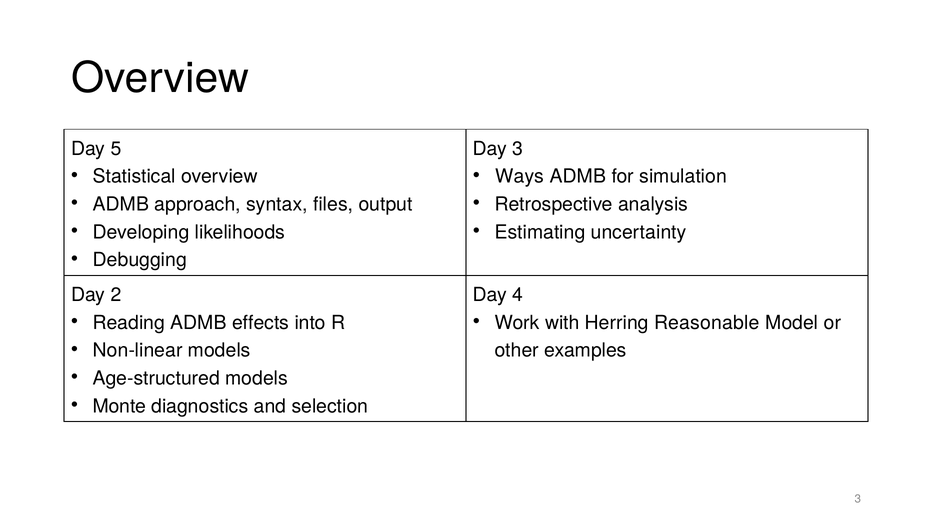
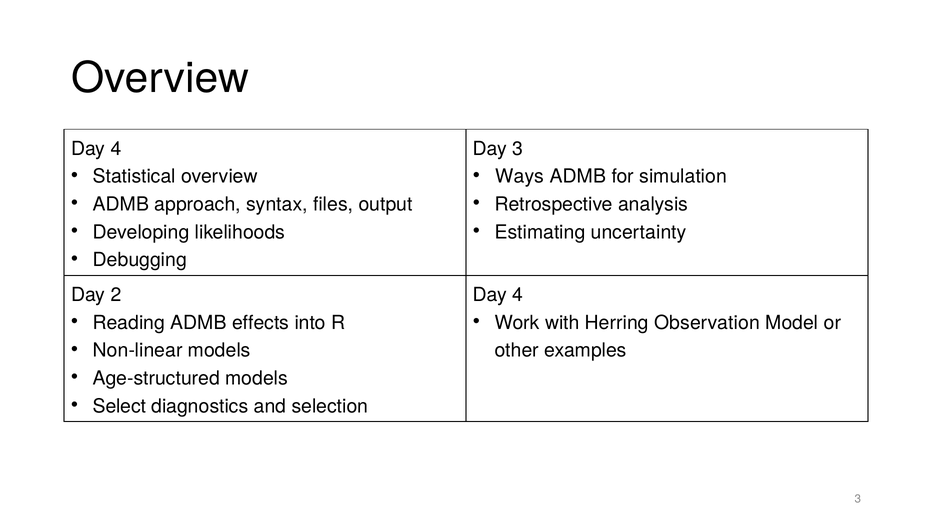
5 at (116, 149): 5 -> 4
Reasonable: Reasonable -> Observation
Monte: Monte -> Select
